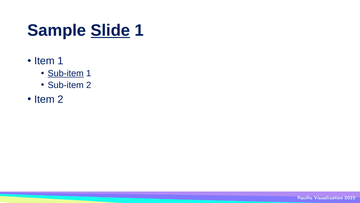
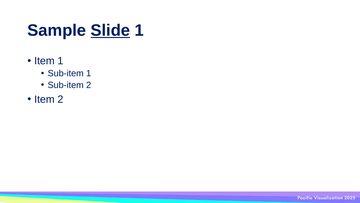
Sub-item at (66, 73) underline: present -> none
